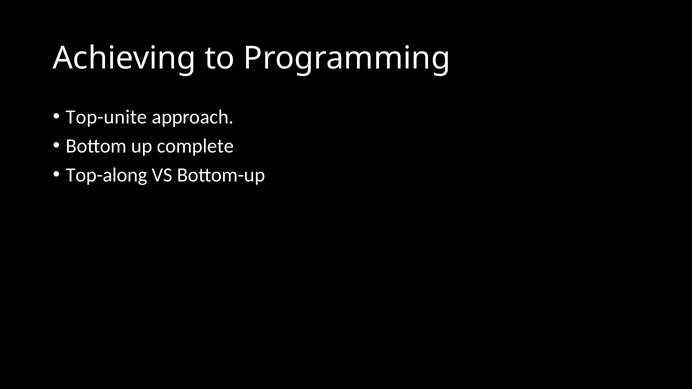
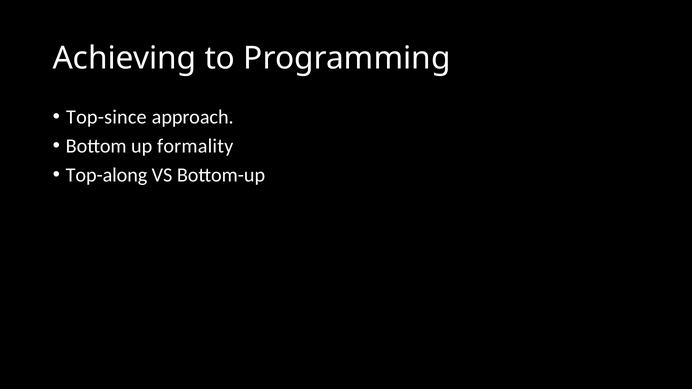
Top-unite: Top-unite -> Top-since
complete: complete -> formality
